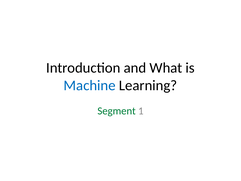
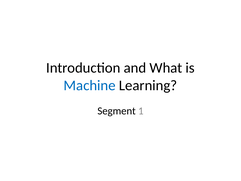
Segment colour: green -> black
